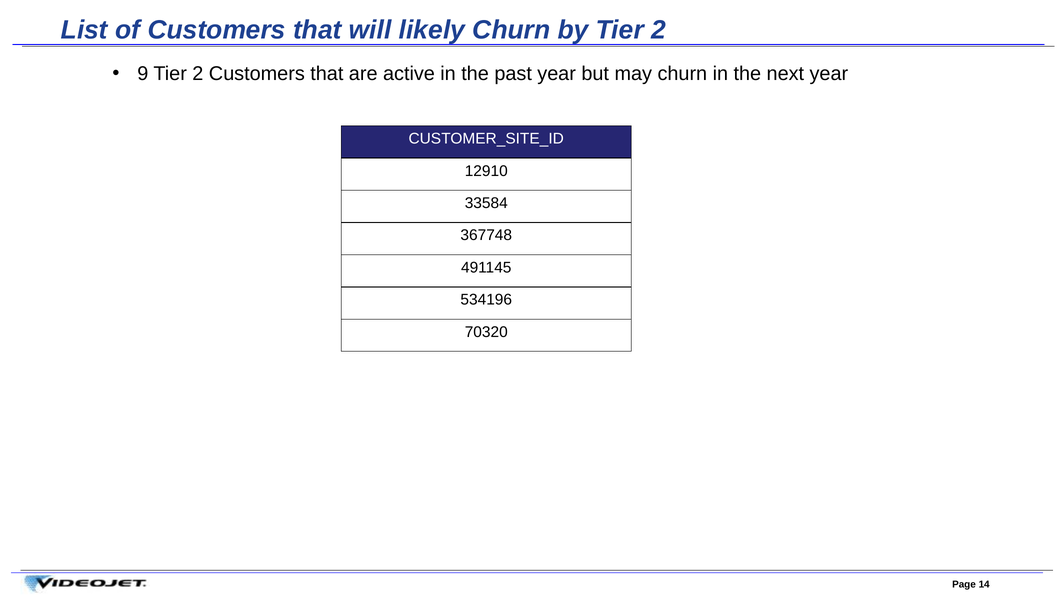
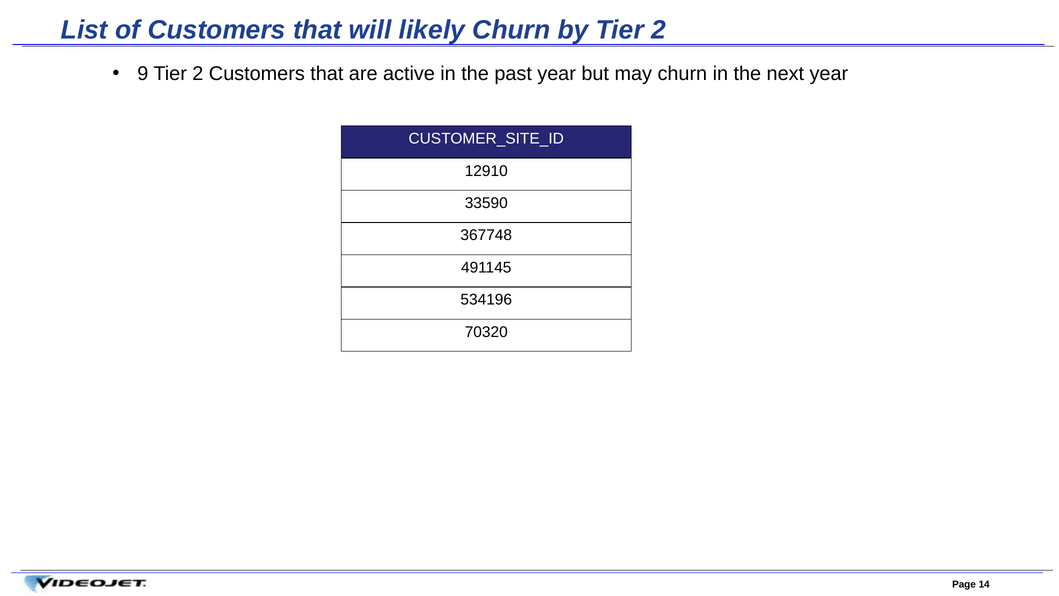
33584: 33584 -> 33590
